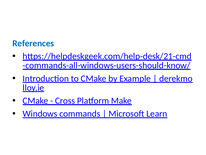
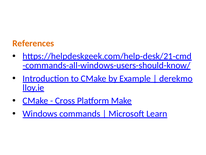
References colour: blue -> orange
